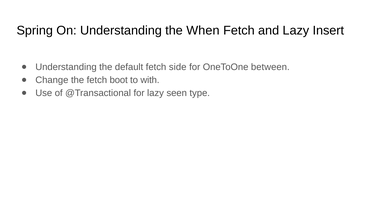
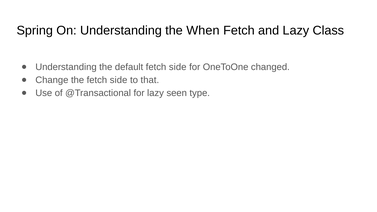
Insert: Insert -> Class
between: between -> changed
the fetch boot: boot -> side
with: with -> that
